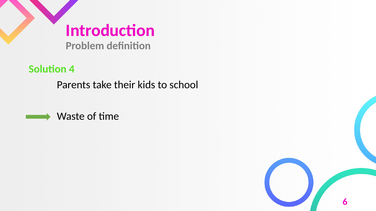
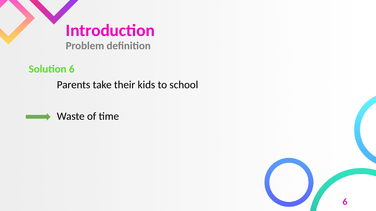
Solution 4: 4 -> 6
